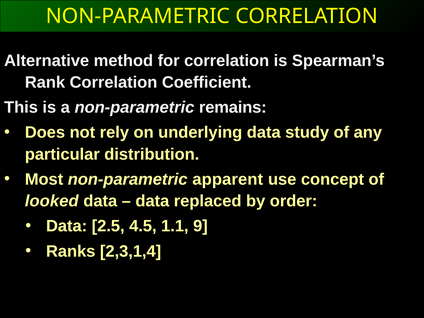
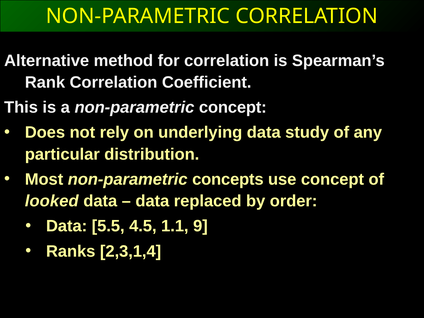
non-parametric remains: remains -> concept
apparent: apparent -> concepts
2.5: 2.5 -> 5.5
